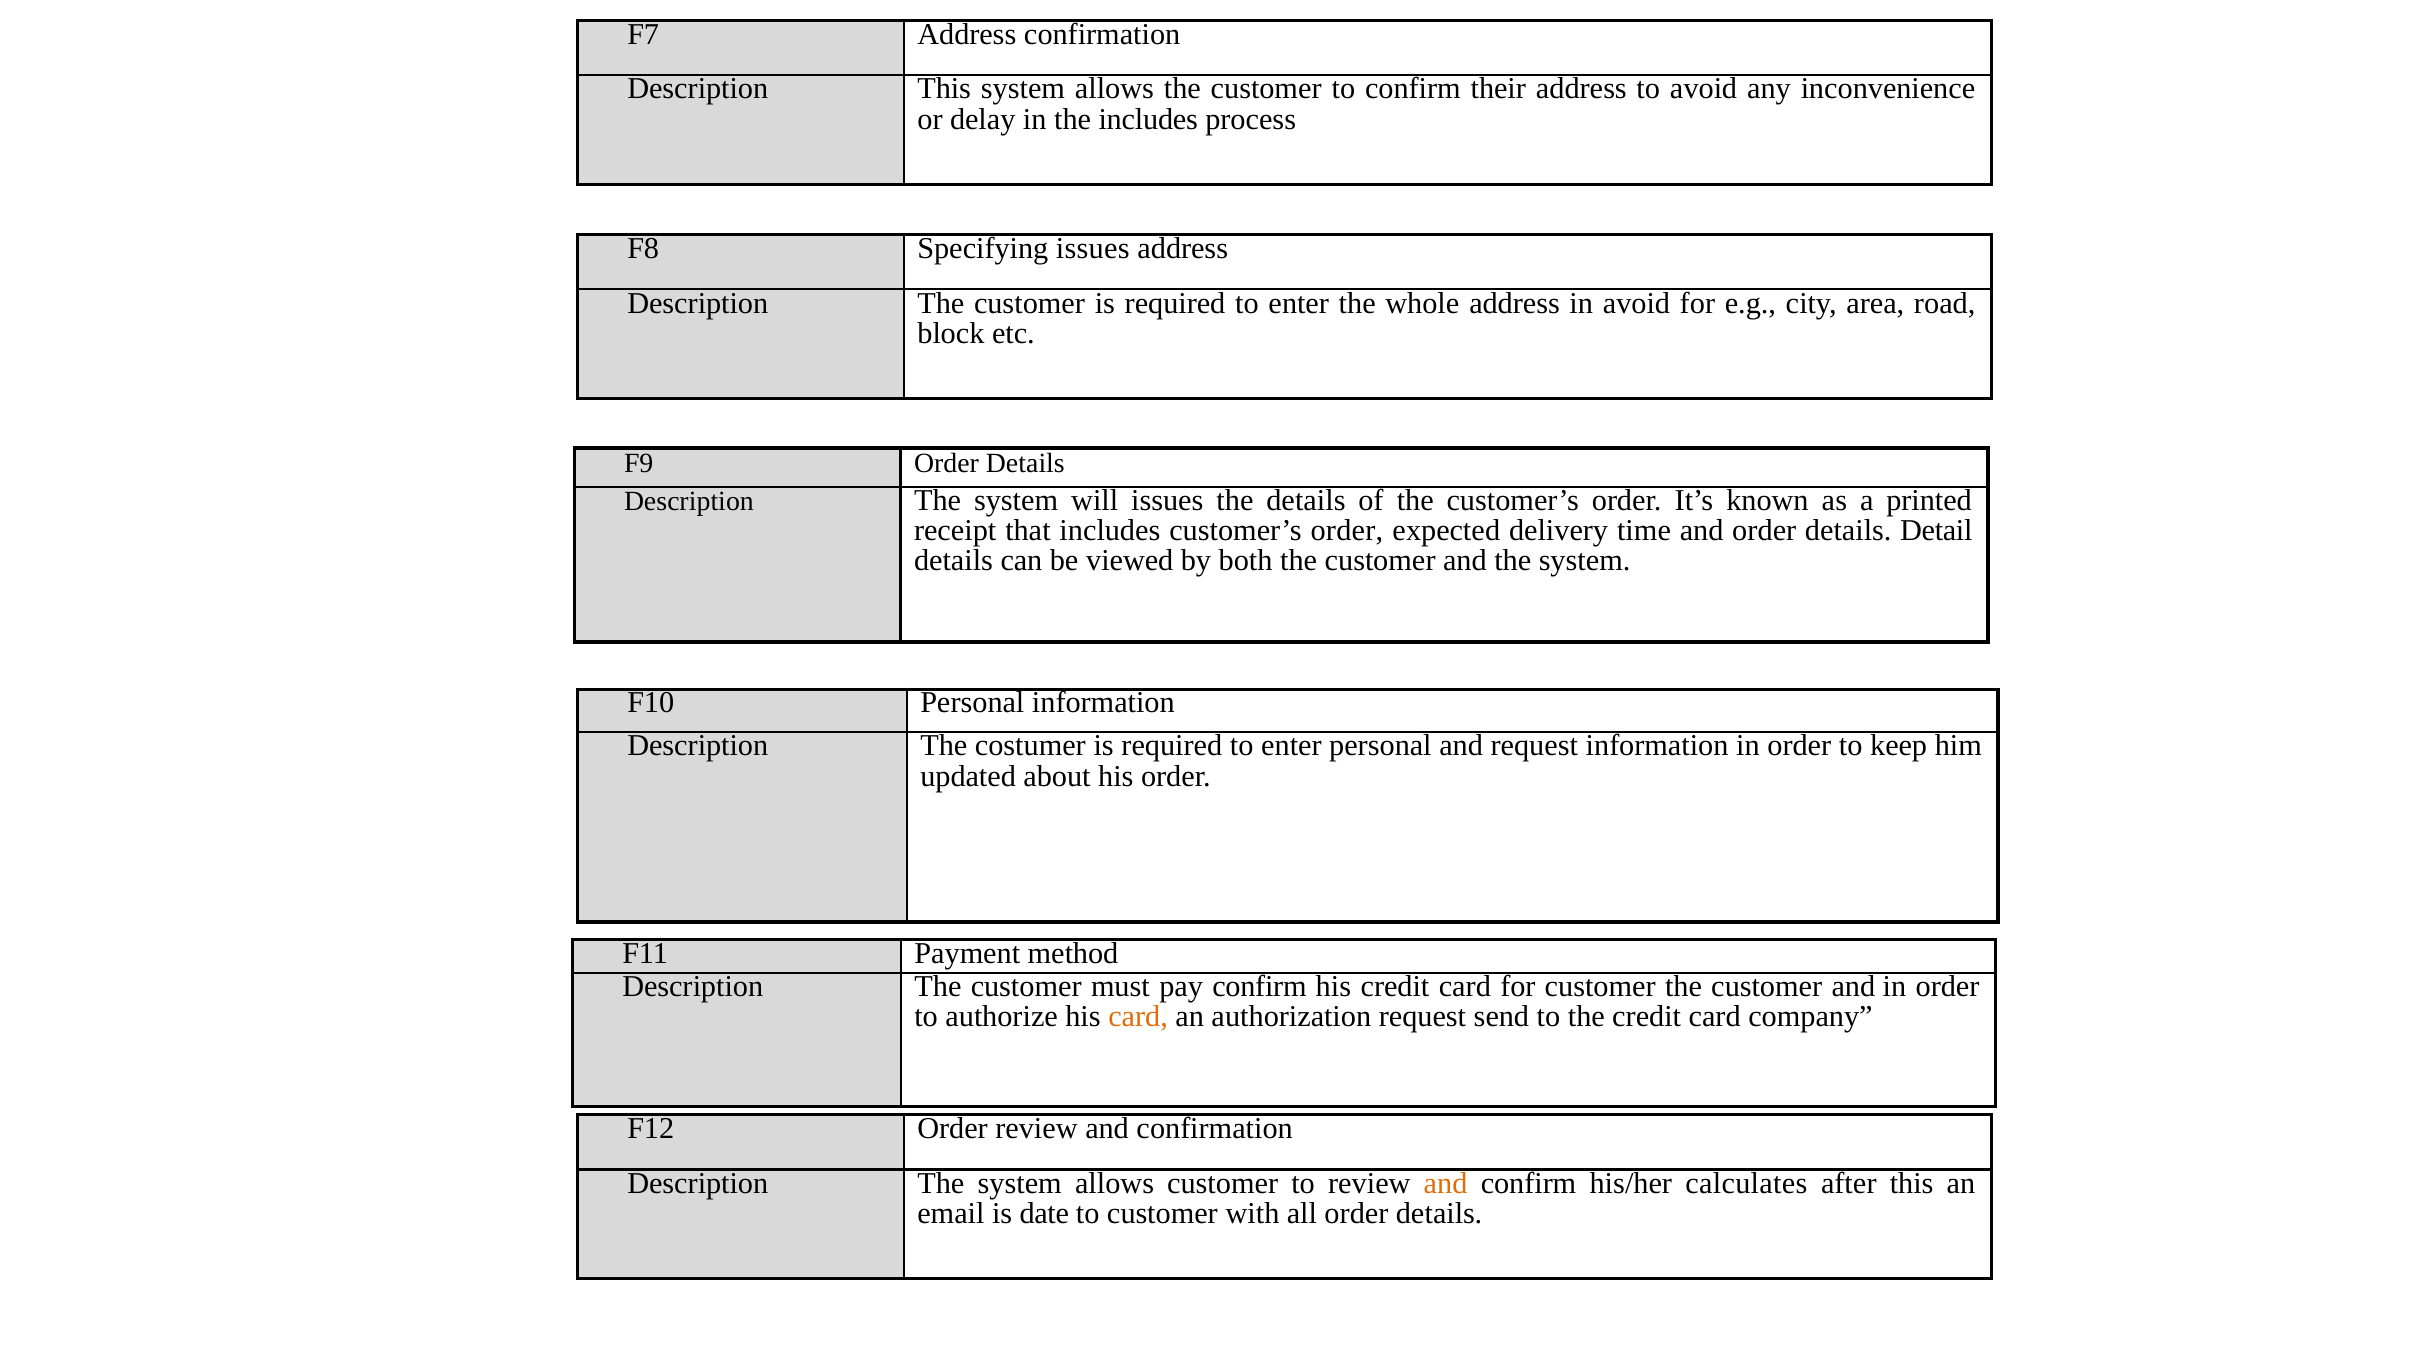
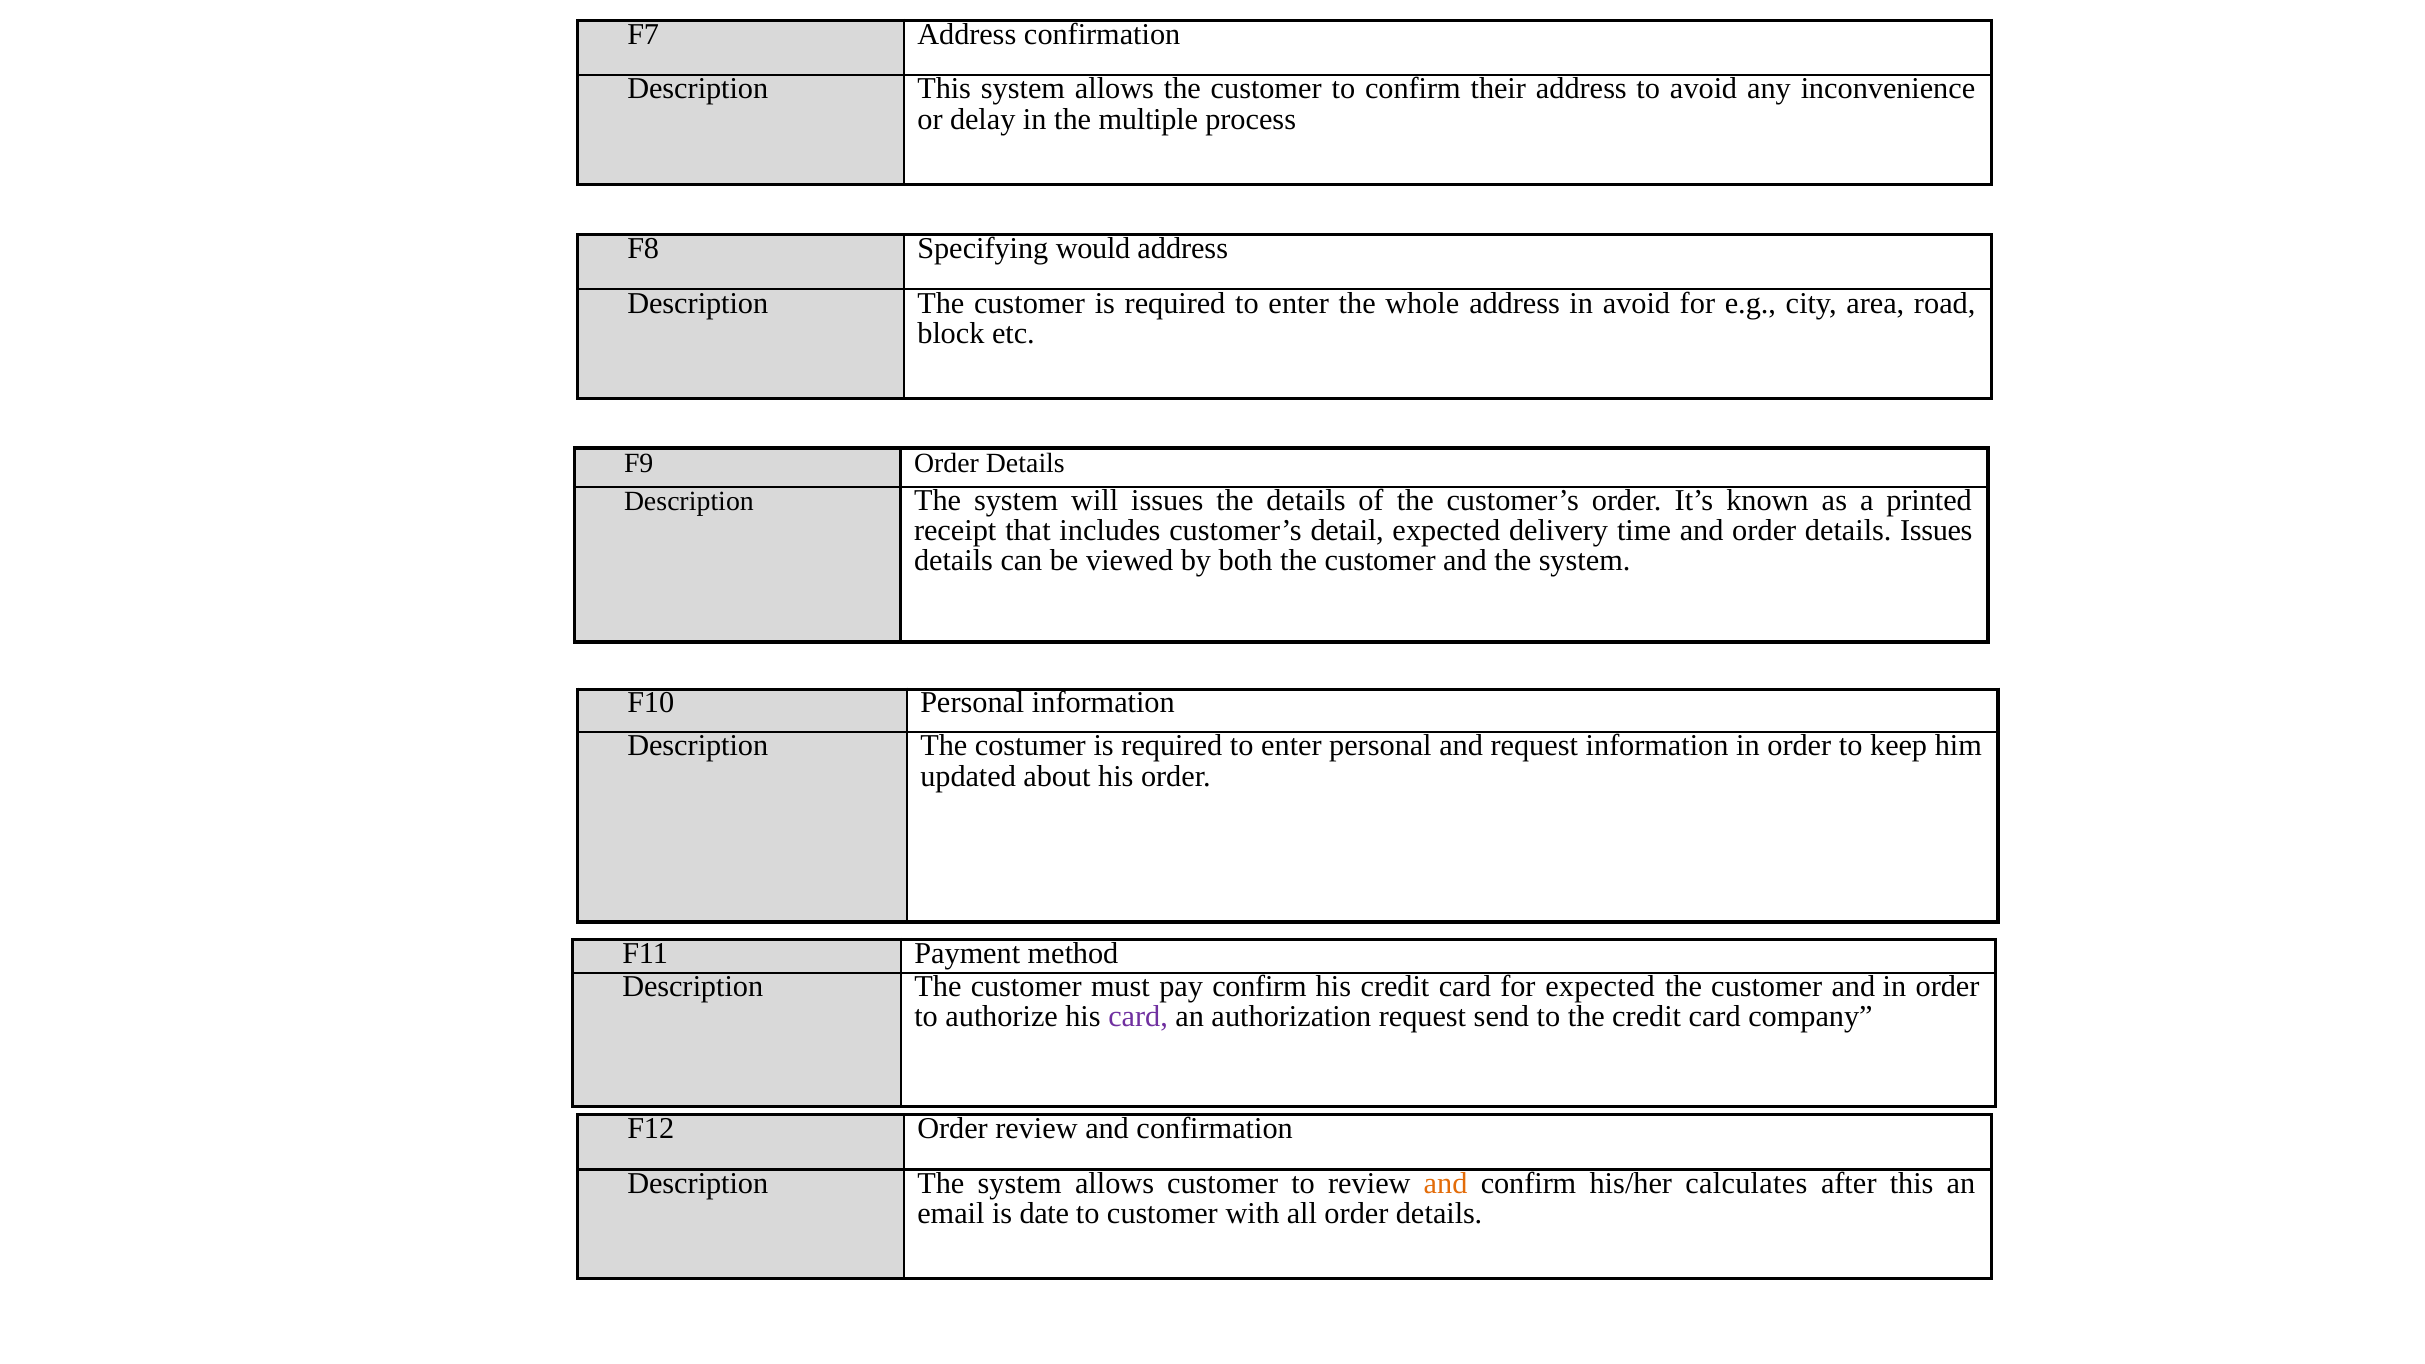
the includes: includes -> multiple
Specifying issues: issues -> would
includes customer’s order: order -> detail
details Detail: Detail -> Issues
for customer: customer -> expected
card at (1138, 1017) colour: orange -> purple
